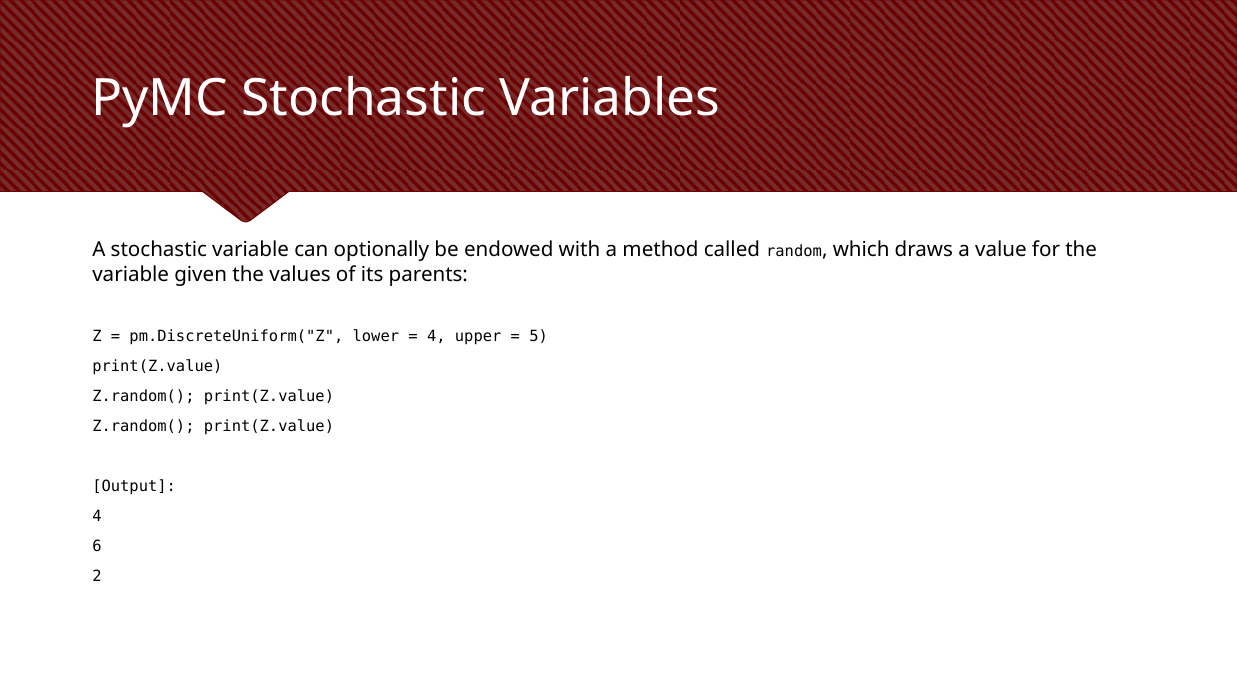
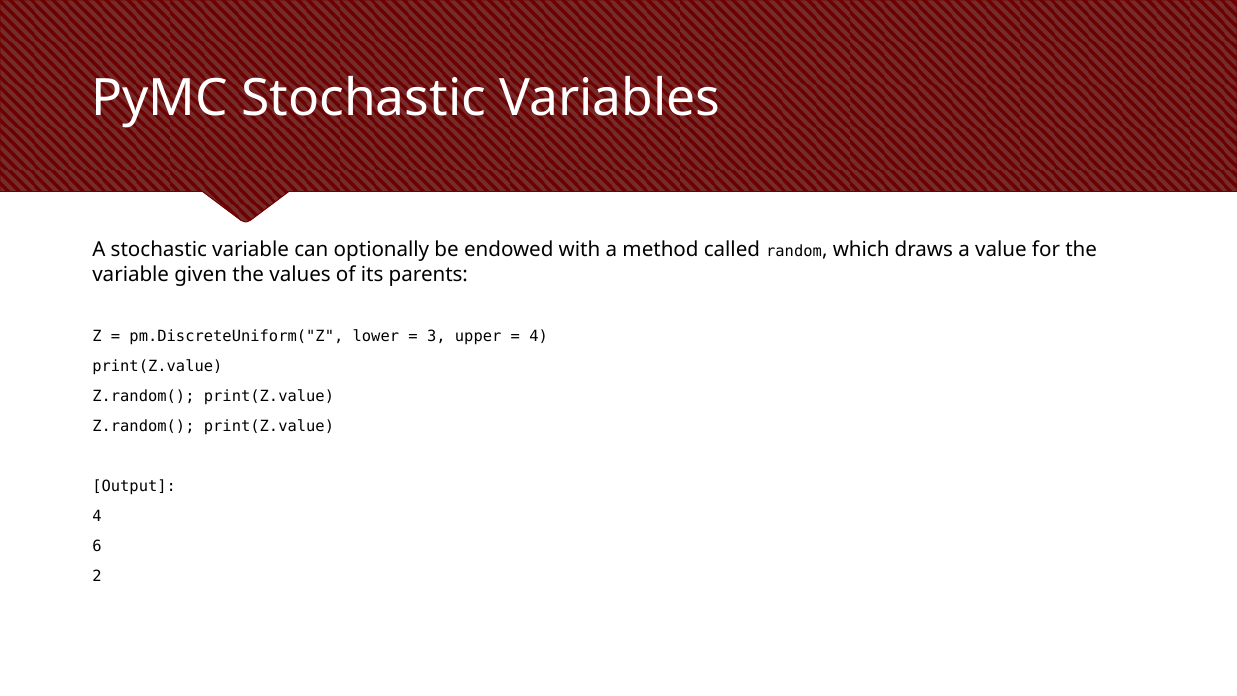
4 at (436, 337): 4 -> 3
5 at (539, 337): 5 -> 4
